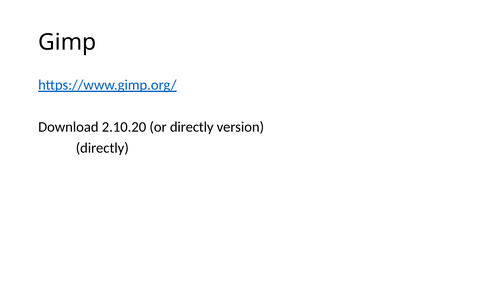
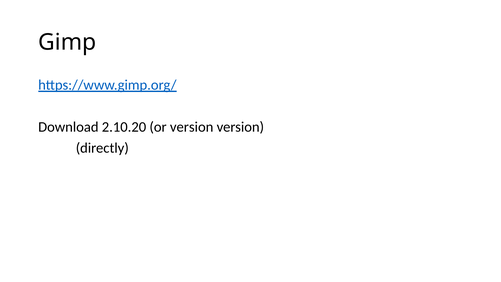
or directly: directly -> version
